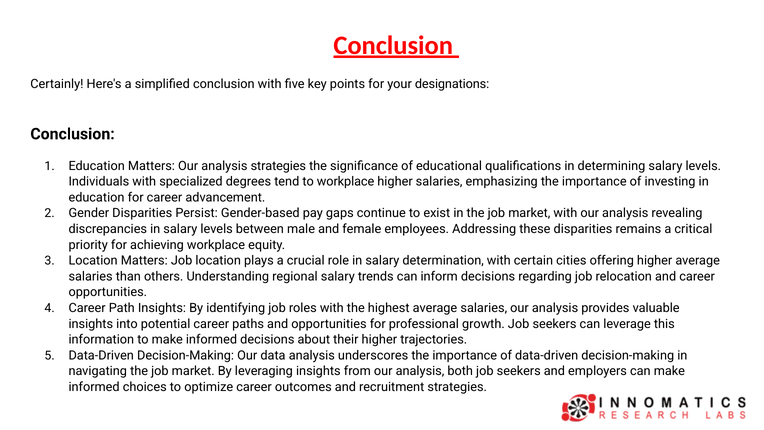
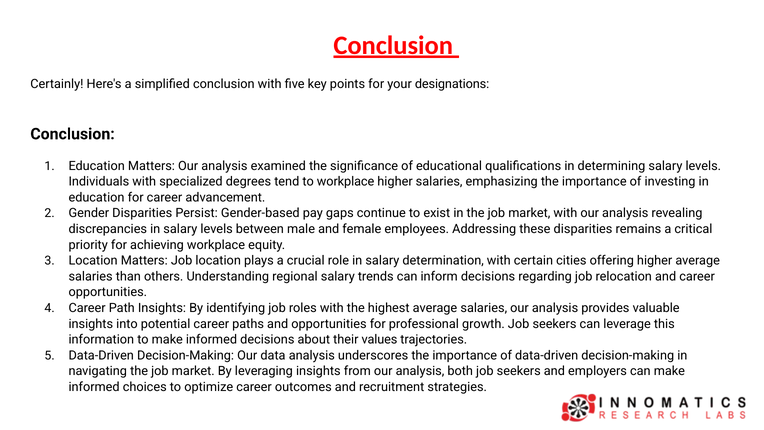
analysis strategies: strategies -> examined
their higher: higher -> values
